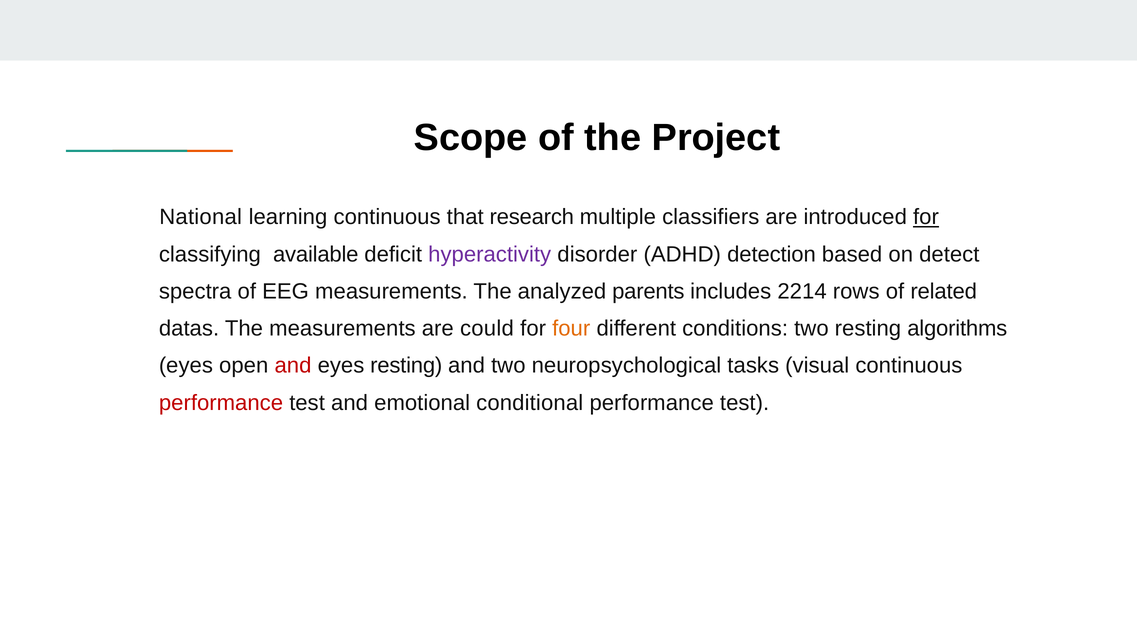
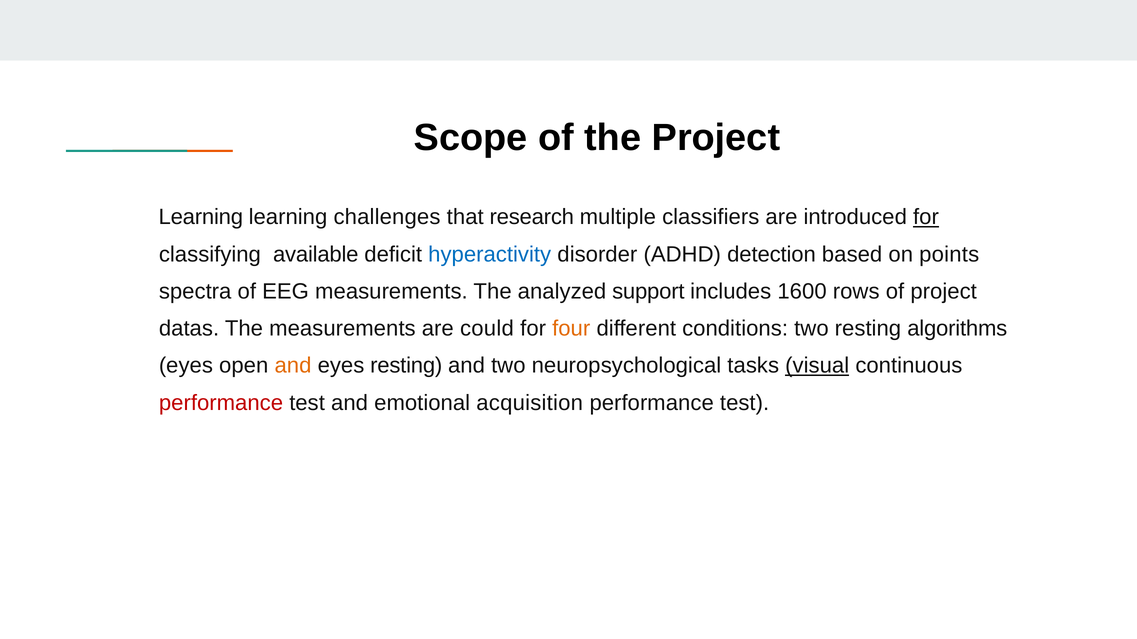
National at (201, 217): National -> Learning
learning continuous: continuous -> challenges
hyperactivity colour: purple -> blue
detect: detect -> points
parents: parents -> support
2214: 2214 -> 1600
of related: related -> project
and at (293, 366) colour: red -> orange
visual underline: none -> present
conditional: conditional -> acquisition
